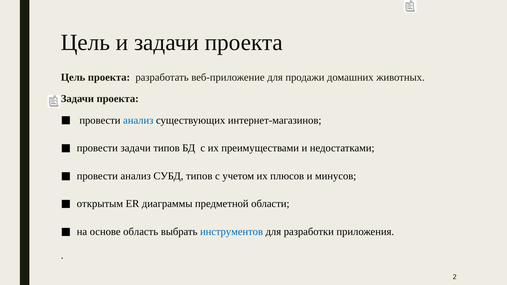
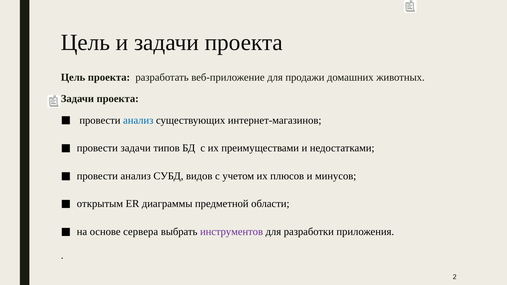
СУБД типов: типов -> видов
область: область -> сервера
инструментов colour: blue -> purple
